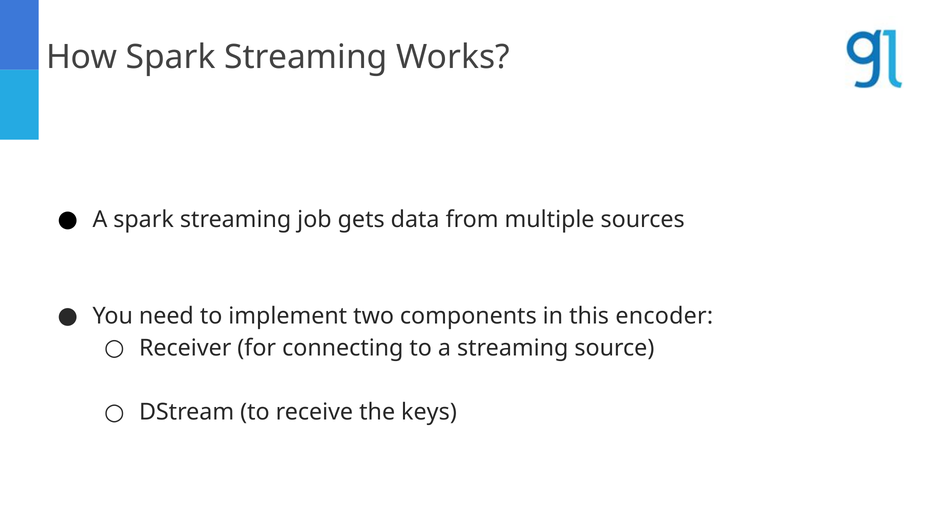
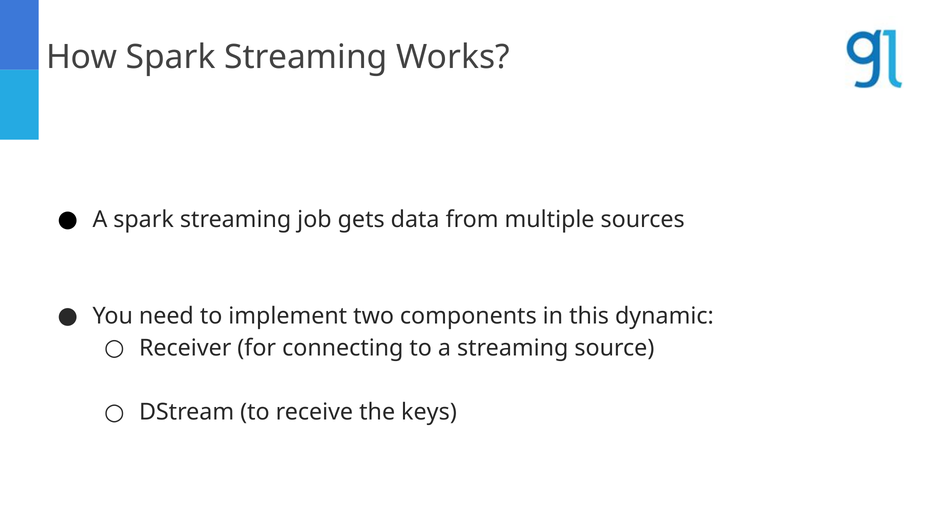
encoder: encoder -> dynamic
